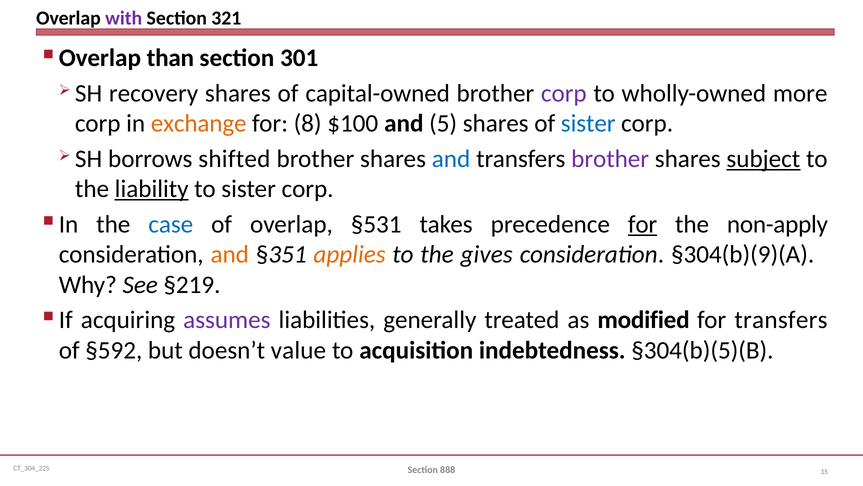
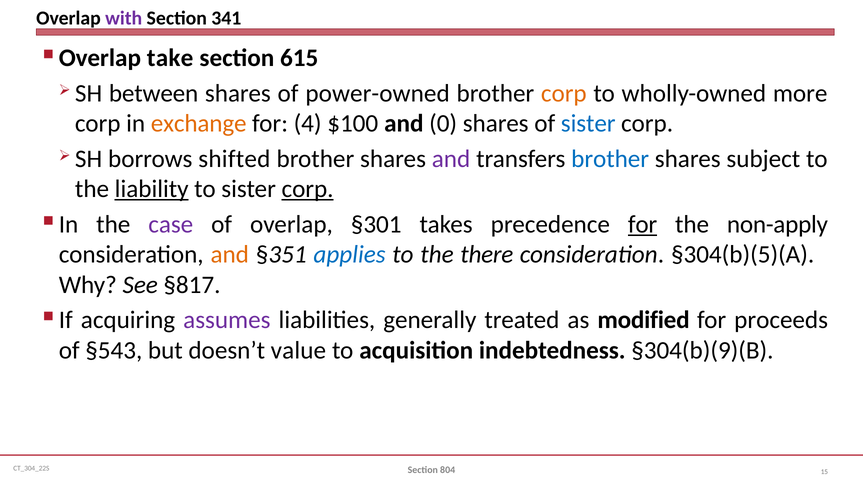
321: 321 -> 341
than: than -> take
301: 301 -> 615
recovery: recovery -> between
capital-owned: capital-owned -> power-owned
corp at (564, 93) colour: purple -> orange
8: 8 -> 4
5: 5 -> 0
and at (451, 159) colour: blue -> purple
brother at (610, 159) colour: purple -> blue
subject underline: present -> none
corp at (308, 189) underline: none -> present
case colour: blue -> purple
§531: §531 -> §301
applies colour: orange -> blue
gives: gives -> there
§304(b)(9)(A: §304(b)(9)(A -> §304(b)(5)(A
§219: §219 -> §817
for transfers: transfers -> proceeds
§592: §592 -> §543
§304(b)(5)(B: §304(b)(5)(B -> §304(b)(9)(B
888: 888 -> 804
